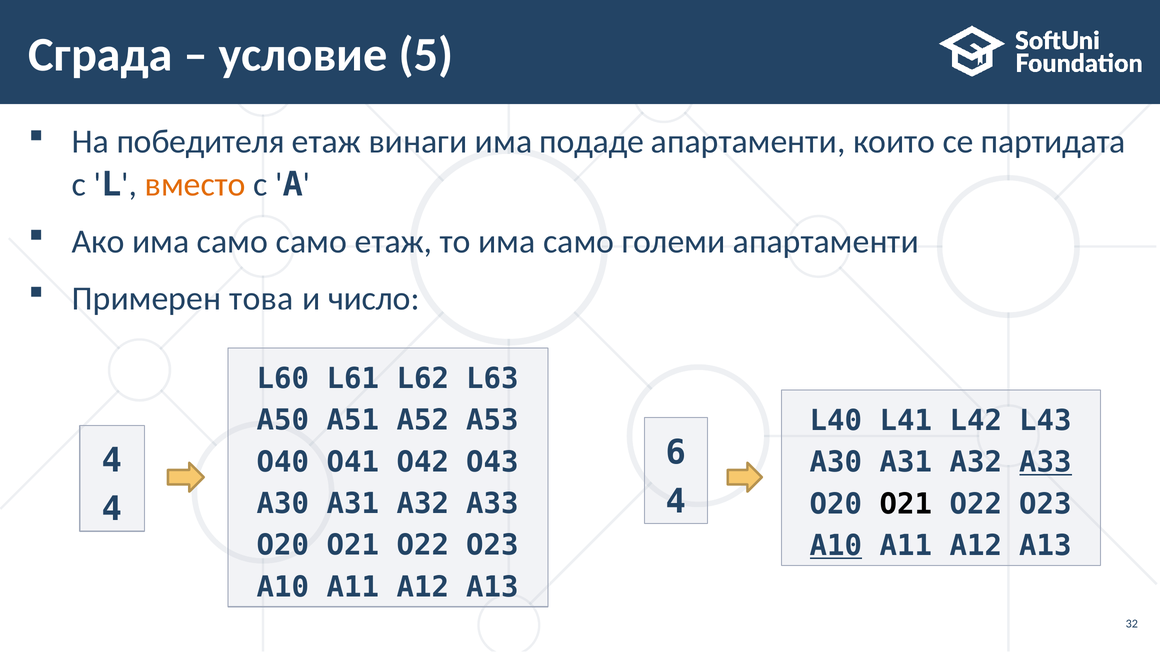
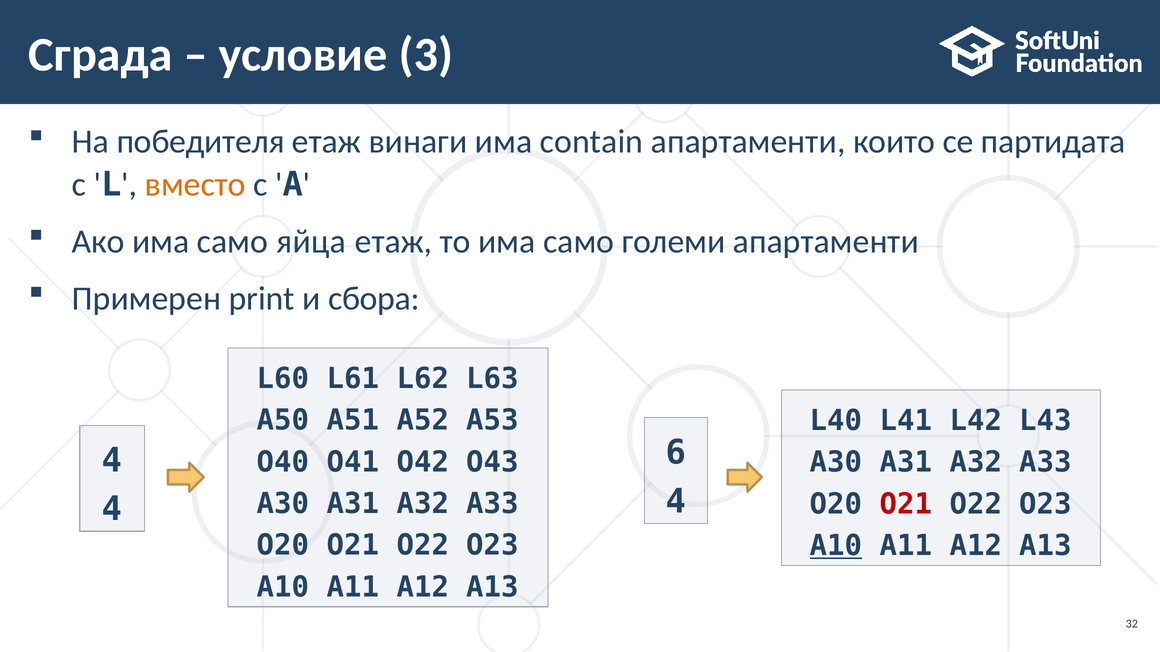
5: 5 -> 3
подаде: подаде -> contain
само само: само -> яйца
това: това -> print
число: число -> сбора
A33 at (1046, 463) underline: present -> none
O21 at (906, 505) colour: black -> red
